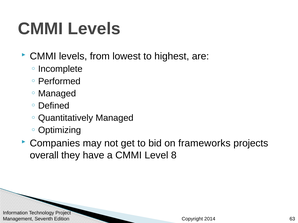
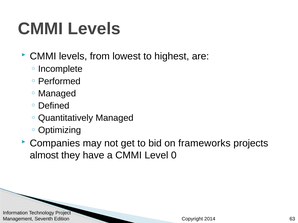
overall: overall -> almost
8: 8 -> 0
